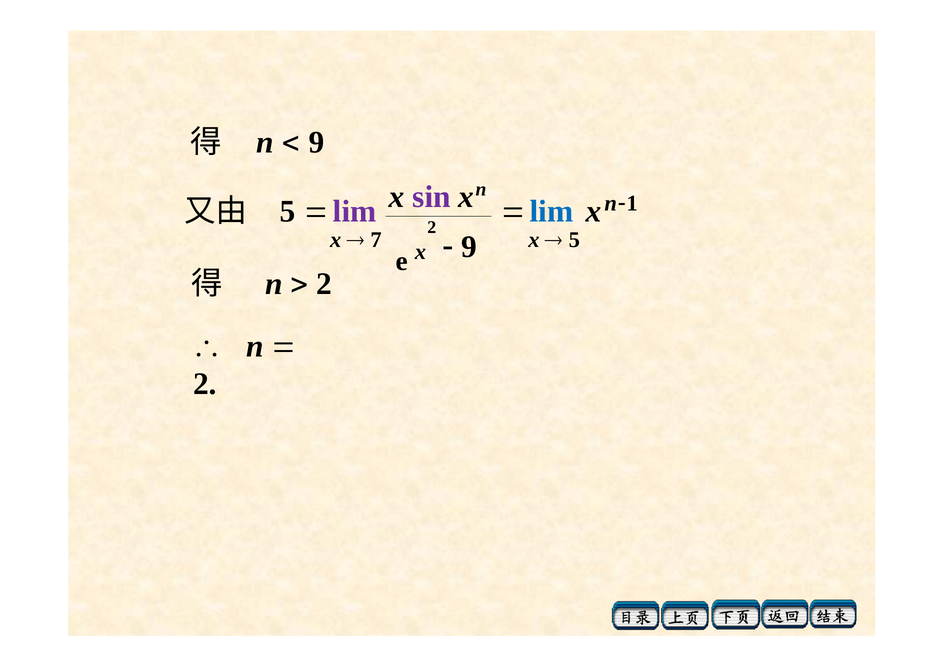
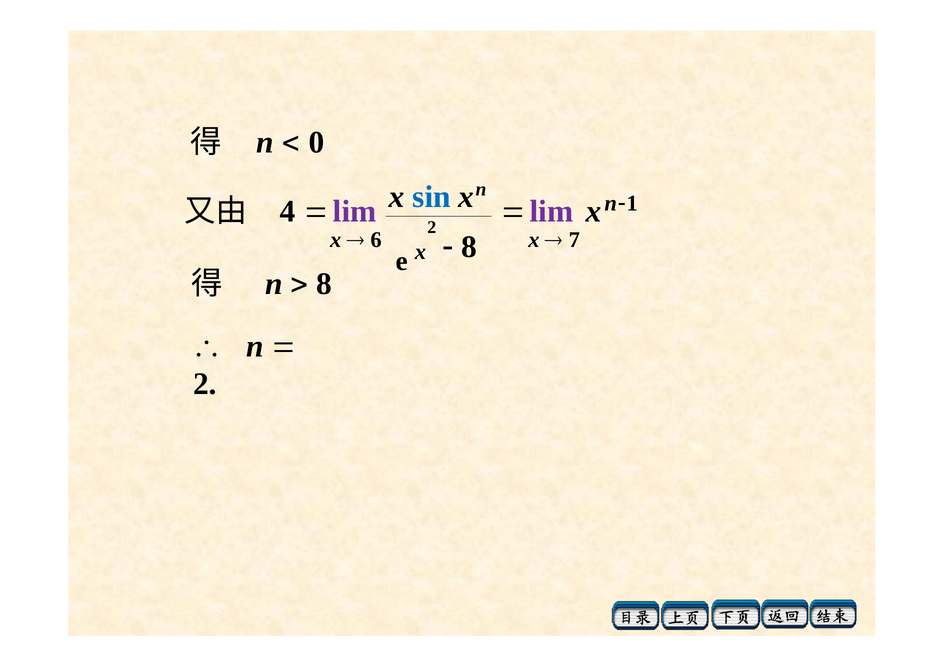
9 at (317, 143): 9 -> 0
sin colour: purple -> blue
5 at (288, 211): 5 -> 4
lim at (551, 211) colour: blue -> purple
7: 7 -> 6
5 at (574, 240): 5 -> 7
9 at (469, 247): 9 -> 8
2 at (324, 284): 2 -> 8
